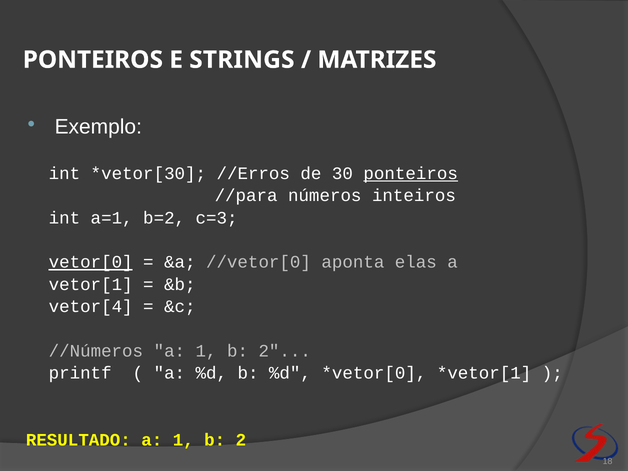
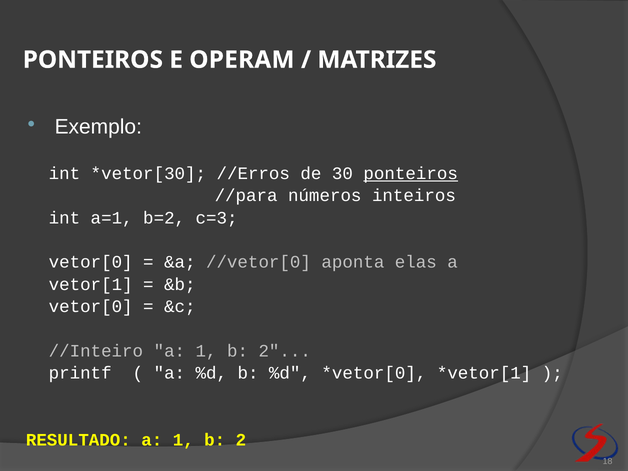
STRINGS: STRINGS -> OPERAM
vetor[0 at (91, 262) underline: present -> none
vetor[4 at (91, 307): vetor[4 -> vetor[0
//Números: //Números -> //Inteiro
